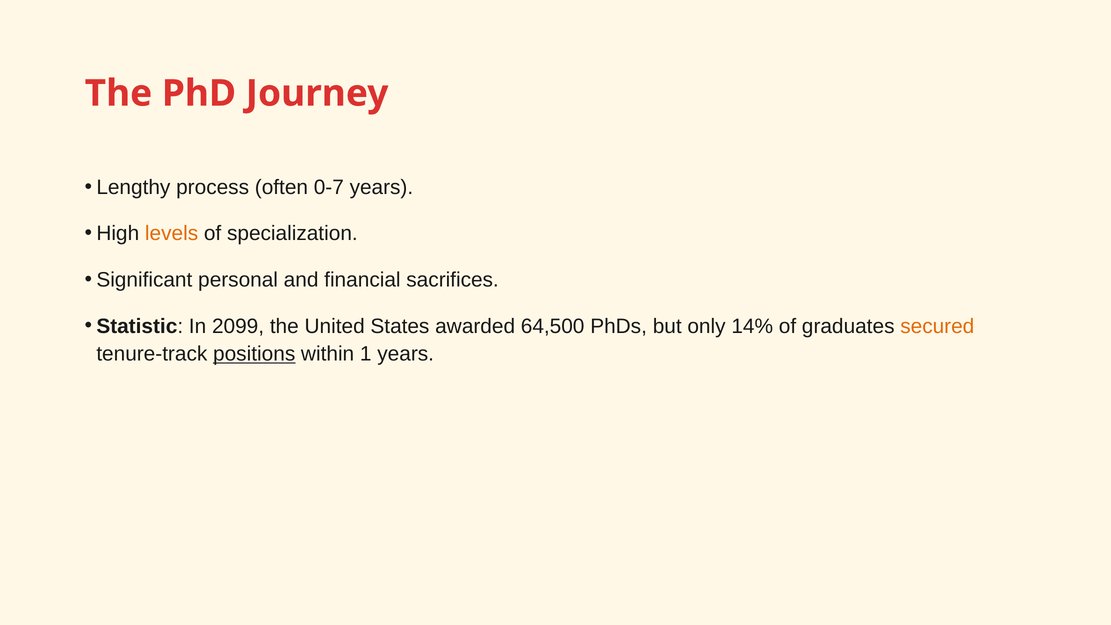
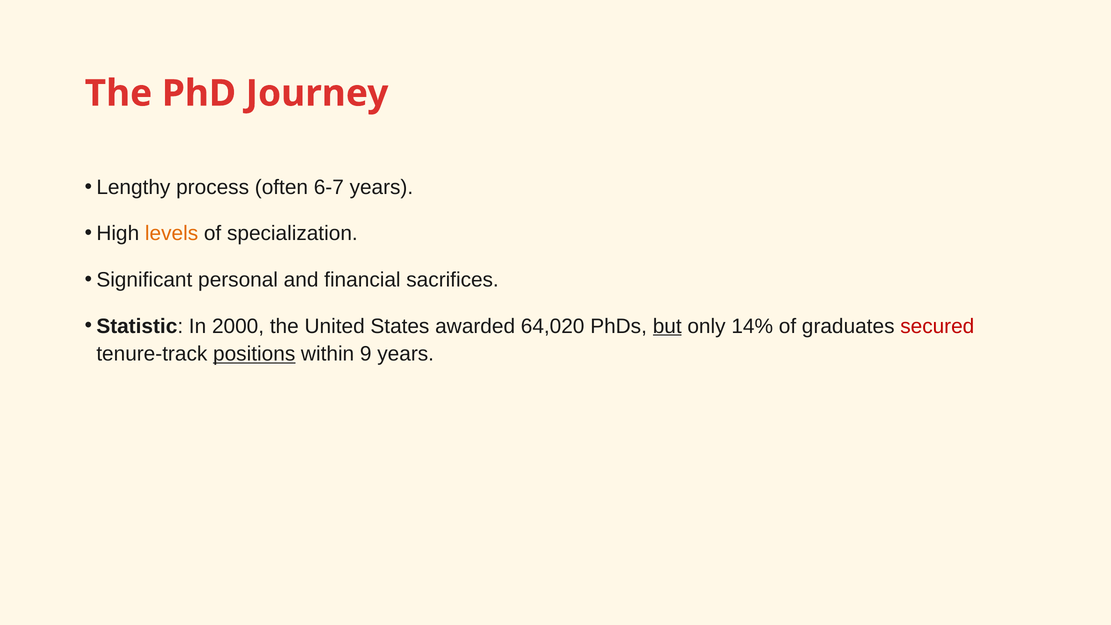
0-7: 0-7 -> 6-7
2099: 2099 -> 2000
64,500: 64,500 -> 64,020
but underline: none -> present
secured colour: orange -> red
1: 1 -> 9
